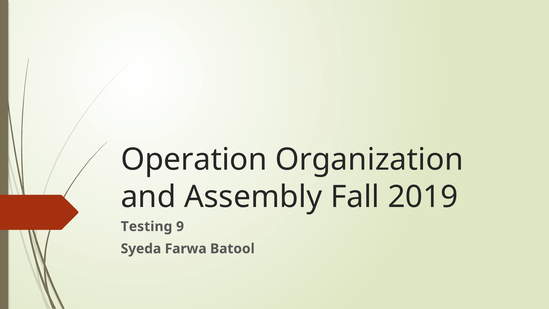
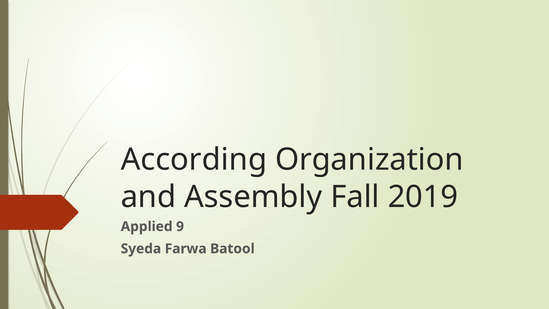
Operation: Operation -> According
Testing: Testing -> Applied
